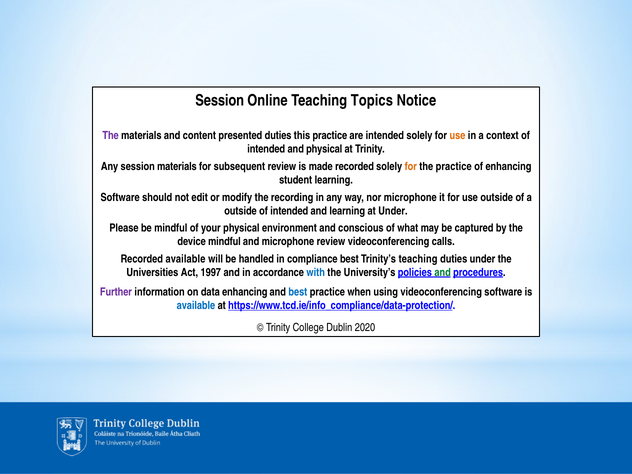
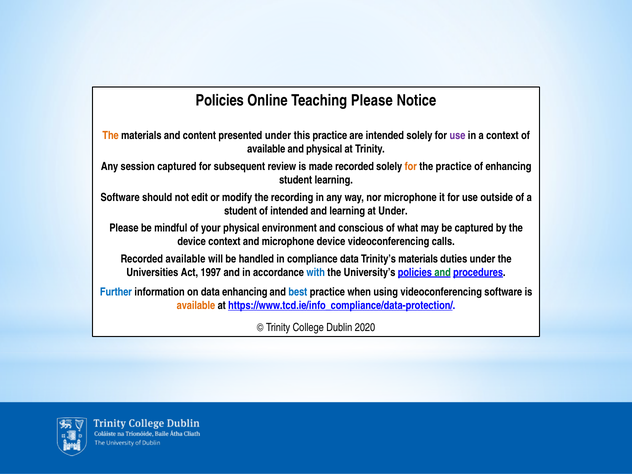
Session at (220, 101): Session -> Policies
Teaching Topics: Topics -> Please
The at (111, 136) colour: purple -> orange
presented duties: duties -> under
use at (457, 136) colour: orange -> purple
intended at (266, 149): intended -> available
session materials: materials -> captured
outside at (241, 211): outside -> student
device mindful: mindful -> context
microphone review: review -> device
compliance best: best -> data
Trinity’s teaching: teaching -> materials
Further colour: purple -> blue
available at (196, 306) colour: blue -> orange
